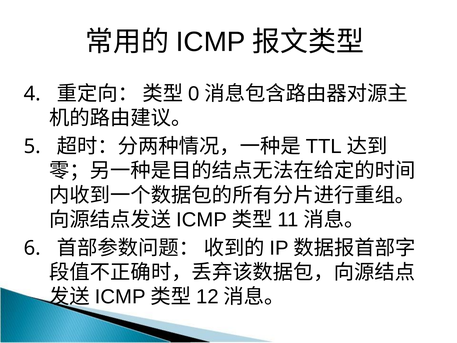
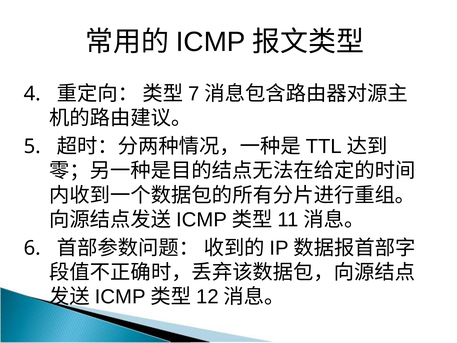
0: 0 -> 7
